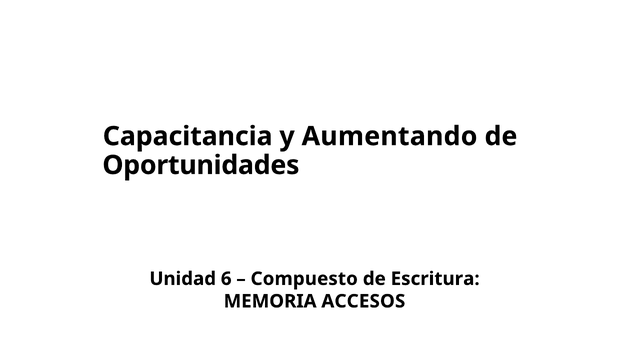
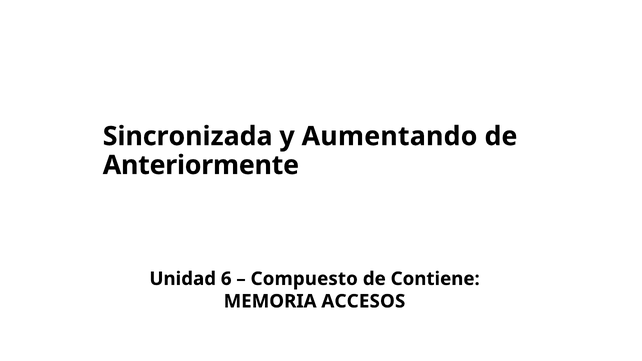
Capacitancia: Capacitancia -> Sincronizada
Oportunidades: Oportunidades -> Anteriormente
Escritura: Escritura -> Contiene
